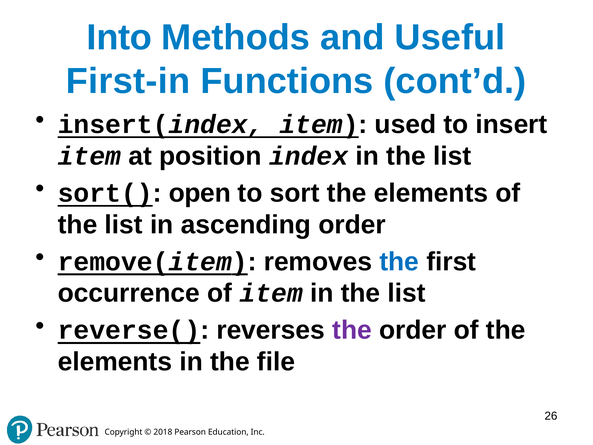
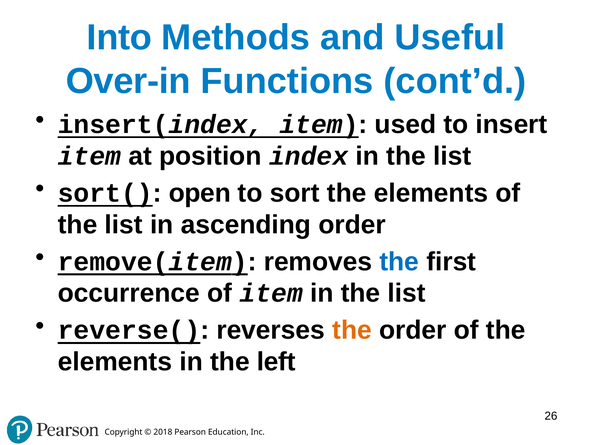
First-in: First-in -> Over-in
the at (352, 330) colour: purple -> orange
file: file -> left
